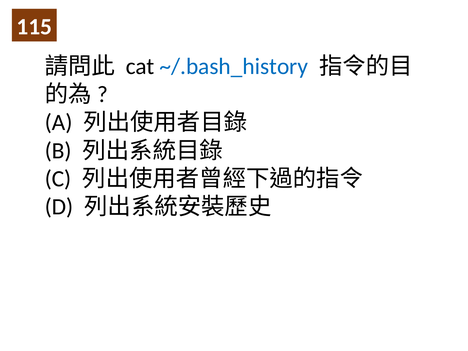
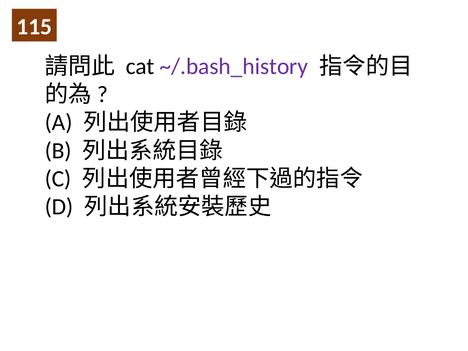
~/.bash_history colour: blue -> purple
